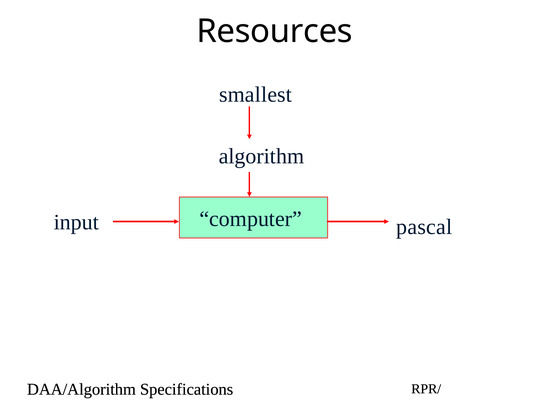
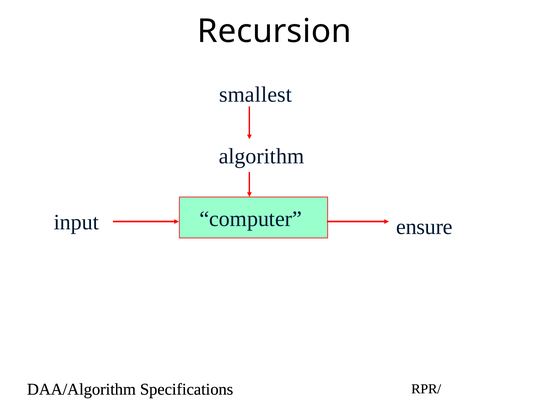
Resources: Resources -> Recursion
pascal: pascal -> ensure
